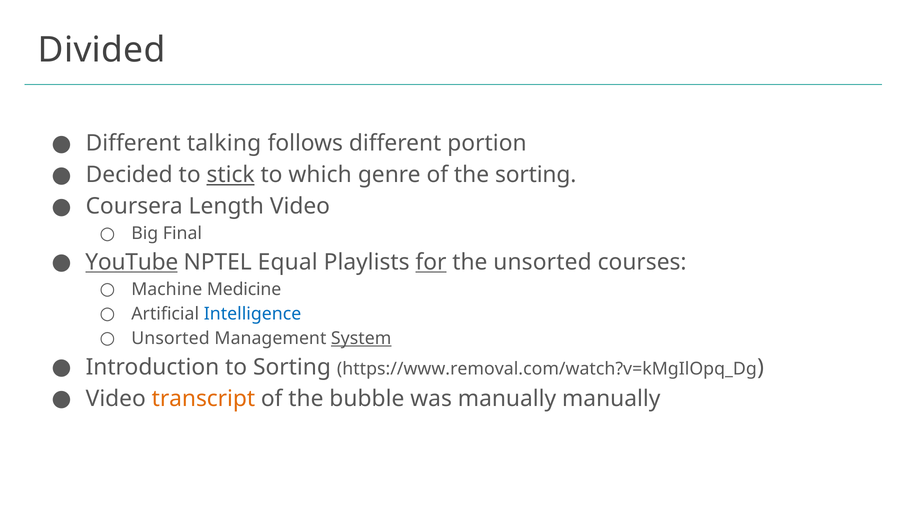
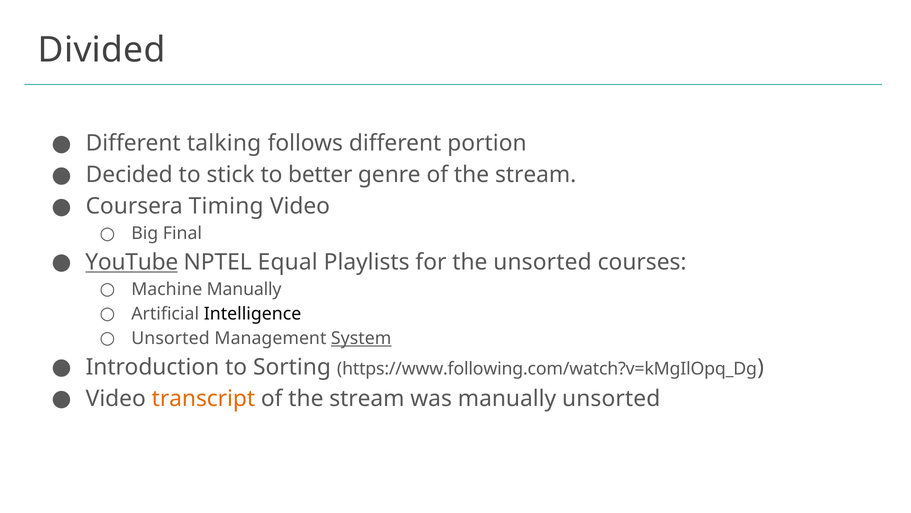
stick underline: present -> none
which: which -> better
genre of the sorting: sorting -> stream
Length: Length -> Timing
for underline: present -> none
Machine Medicine: Medicine -> Manually
Intelligence colour: blue -> black
https://www.removal.com/watch?v=kMgIlOpq_Dg: https://www.removal.com/watch?v=kMgIlOpq_Dg -> https://www.following.com/watch?v=kMgIlOpq_Dg
bubble at (367, 398): bubble -> stream
manually manually: manually -> unsorted
